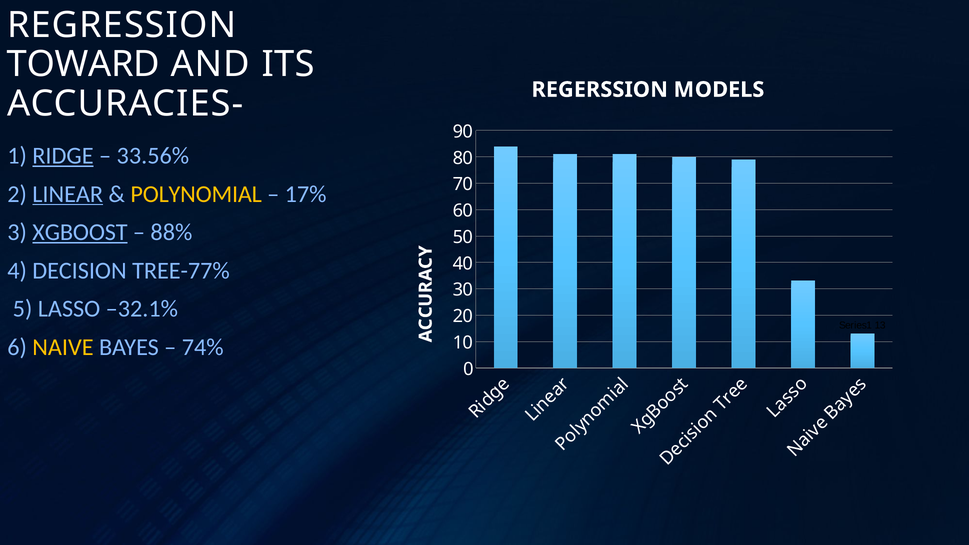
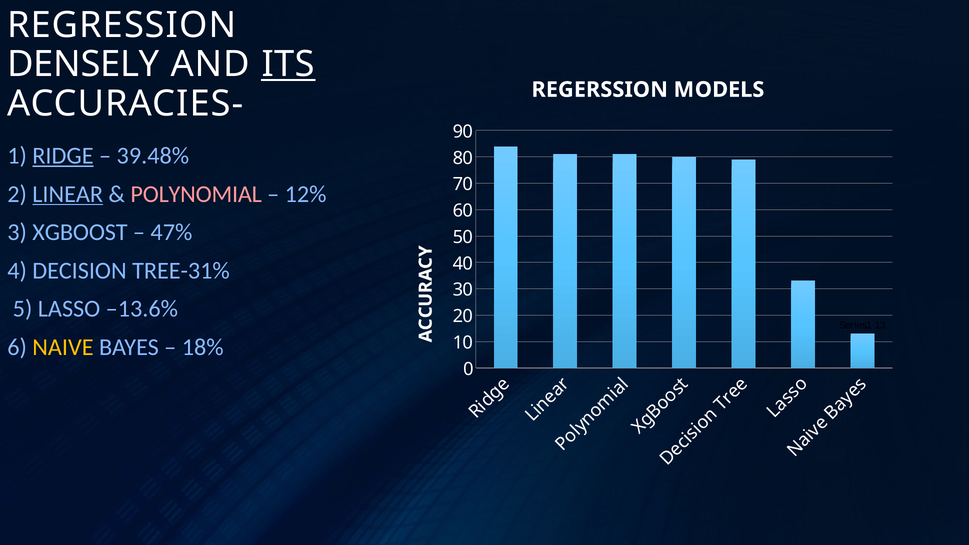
TOWARD: TOWARD -> DENSELY
ITS underline: none -> present
33.56%: 33.56% -> 39.48%
POLYNOMIAL colour: yellow -> pink
17%: 17% -> 12%
XGBOOST underline: present -> none
88%: 88% -> 47%
TREE-77%: TREE-77% -> TREE-31%
–32.1%: –32.1% -> –13.6%
74%: 74% -> 18%
